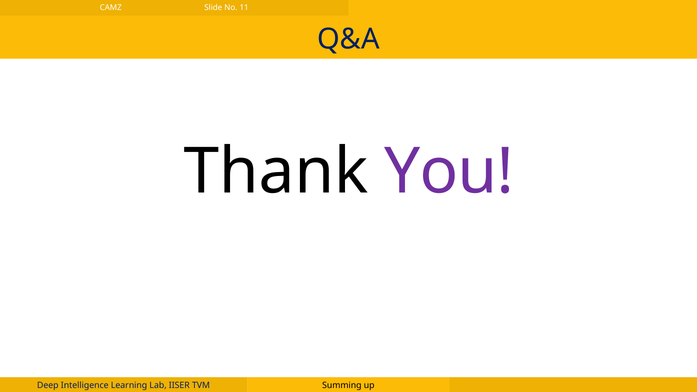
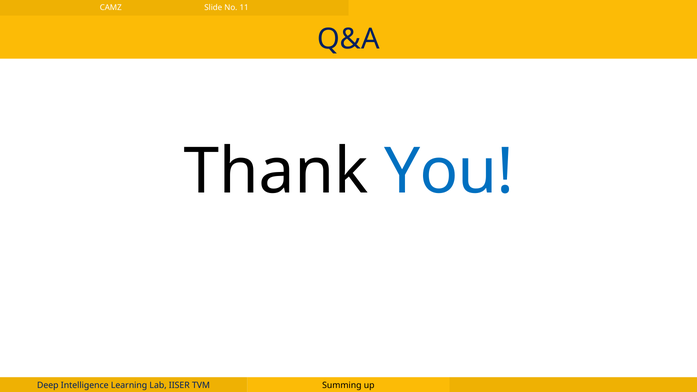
You colour: purple -> blue
